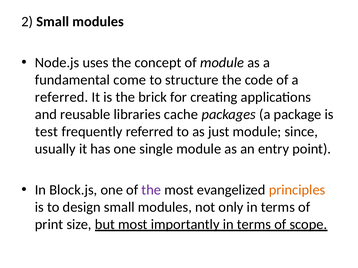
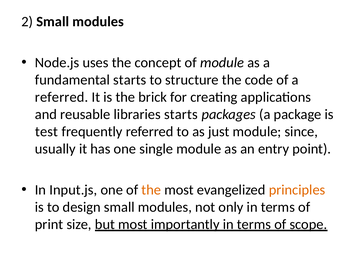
fundamental come: come -> starts
libraries cache: cache -> starts
Block.js: Block.js -> Input.js
the at (151, 190) colour: purple -> orange
